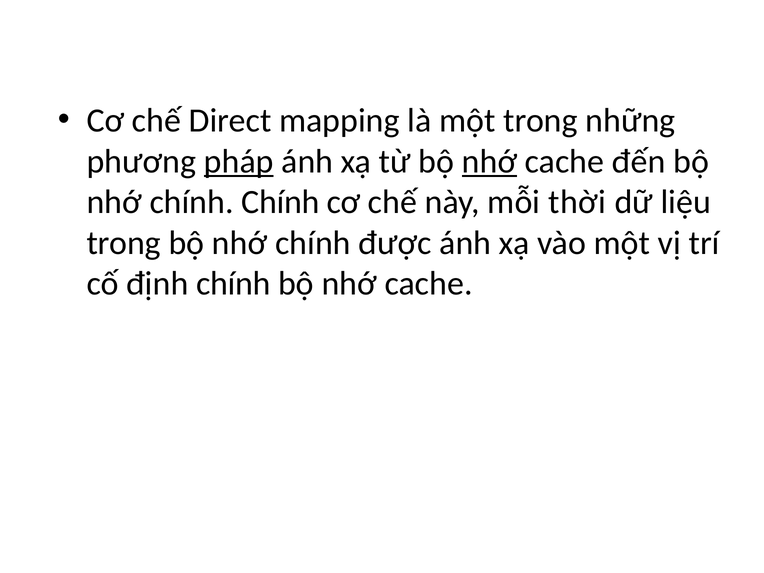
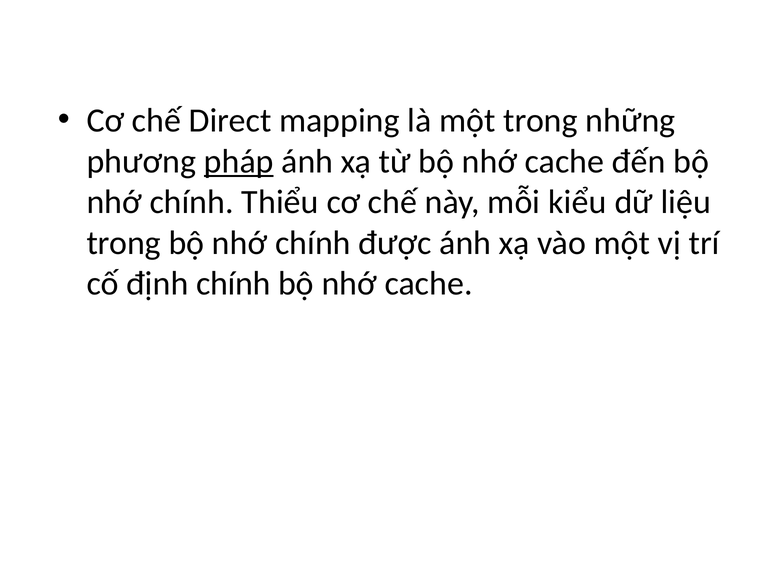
nhớ at (490, 161) underline: present -> none
chính Chính: Chính -> Thiểu
thời: thời -> kiểu
